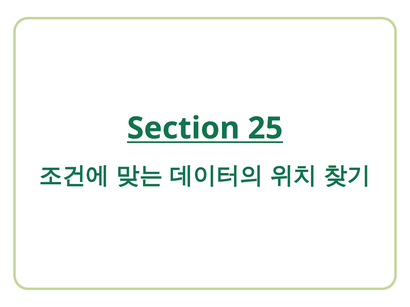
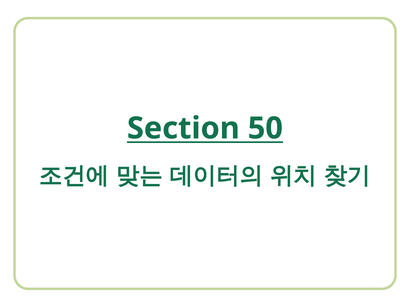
25: 25 -> 50
